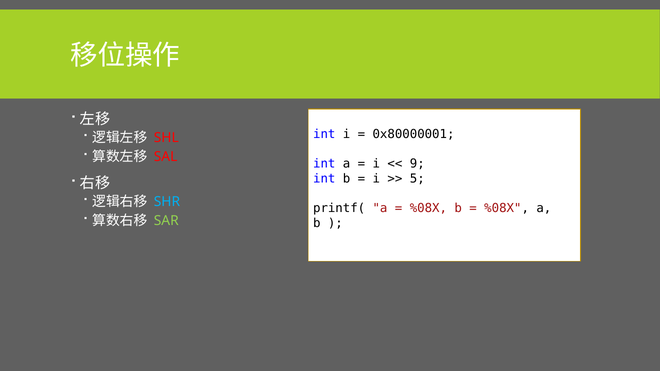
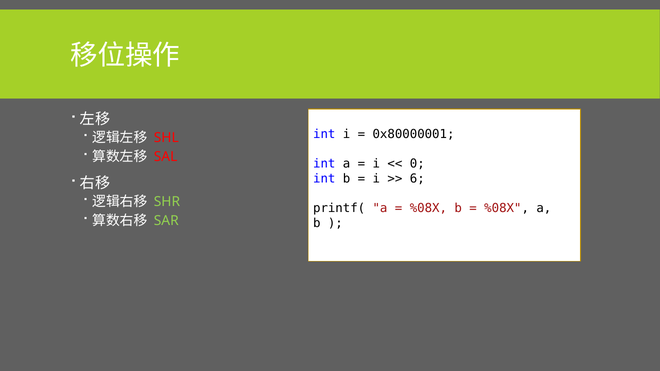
9: 9 -> 0
5: 5 -> 6
SHR colour: light blue -> light green
